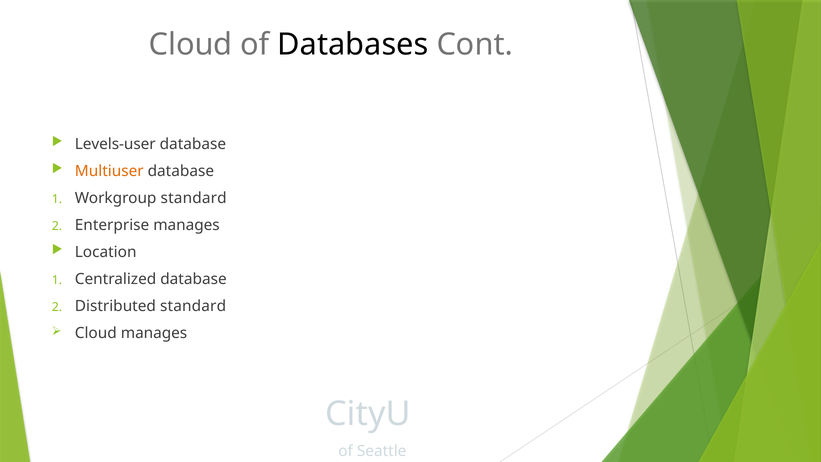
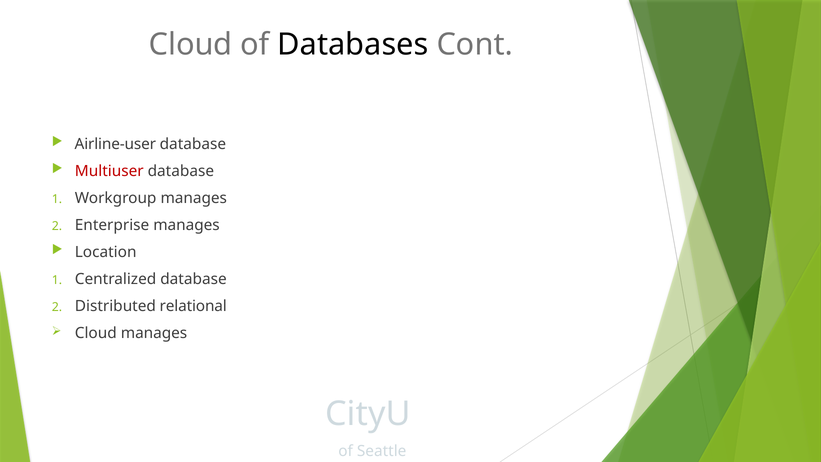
Levels-user: Levels-user -> Airline-user
Multiuser colour: orange -> red
Workgroup standard: standard -> manages
Distributed standard: standard -> relational
